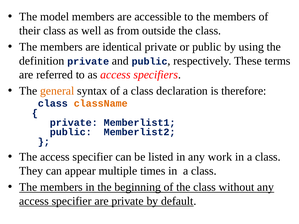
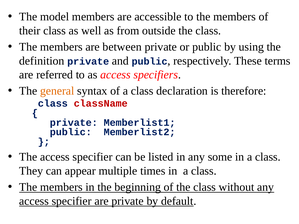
identical: identical -> between
className colour: orange -> red
work: work -> some
